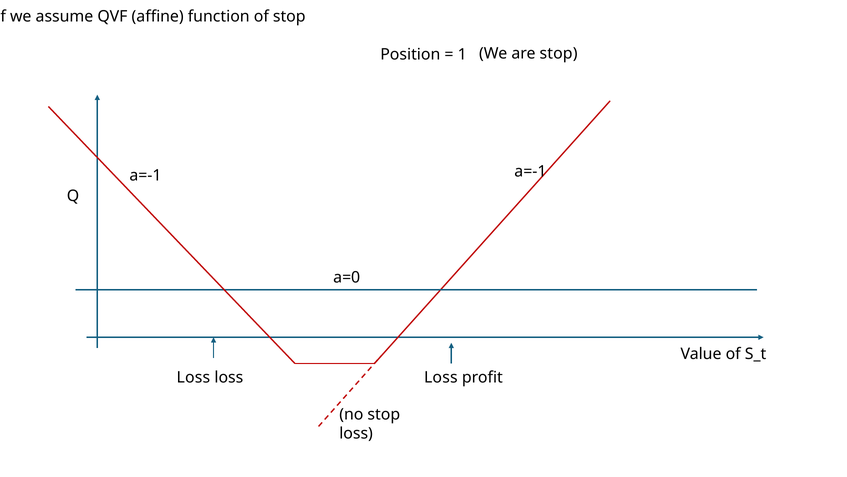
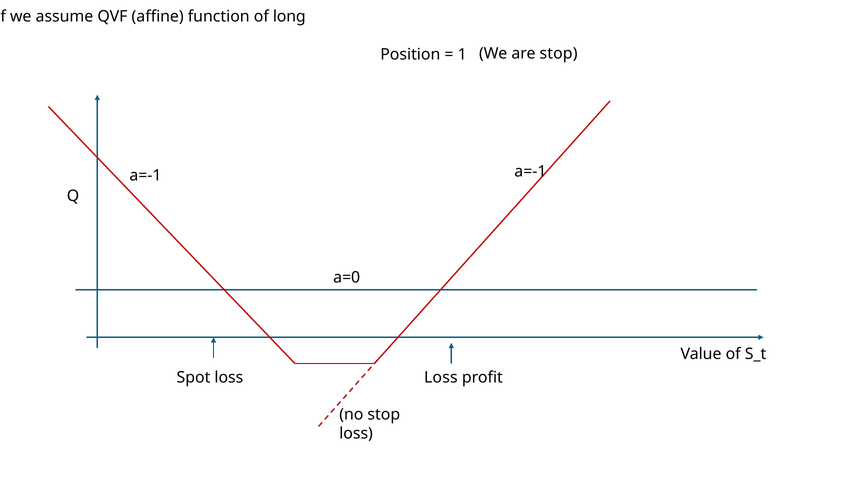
of stop: stop -> long
Loss at (193, 377): Loss -> Spot
